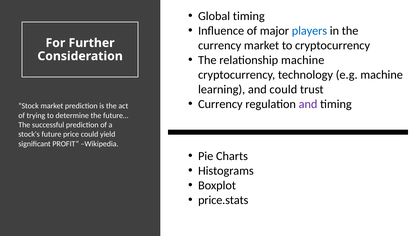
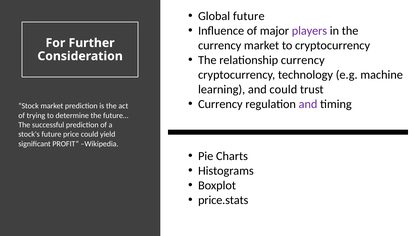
Global timing: timing -> future
players colour: blue -> purple
relationship machine: machine -> currency
